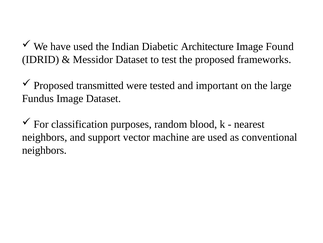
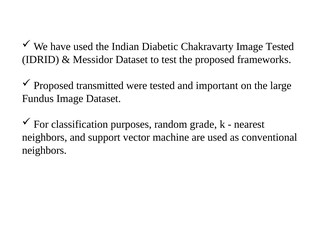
Architecture: Architecture -> Chakravarty
Image Found: Found -> Tested
blood: blood -> grade
